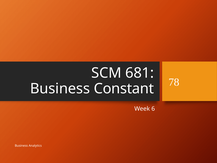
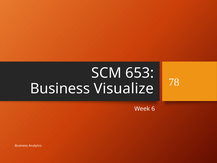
681: 681 -> 653
Constant: Constant -> Visualize
